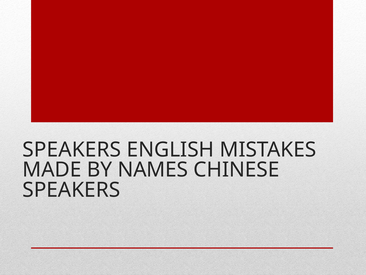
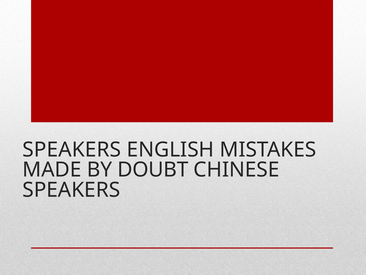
NAMES: NAMES -> DOUBT
